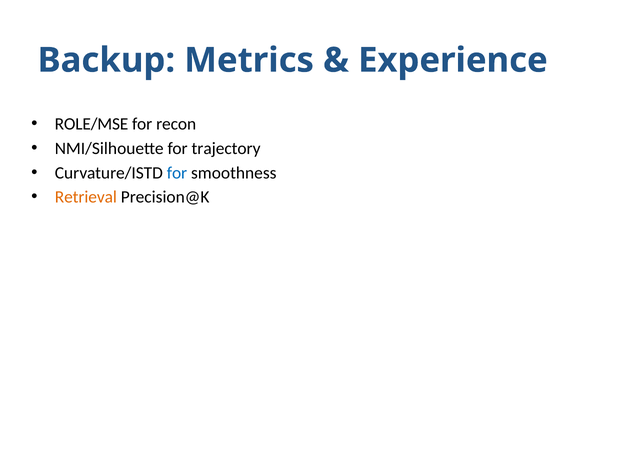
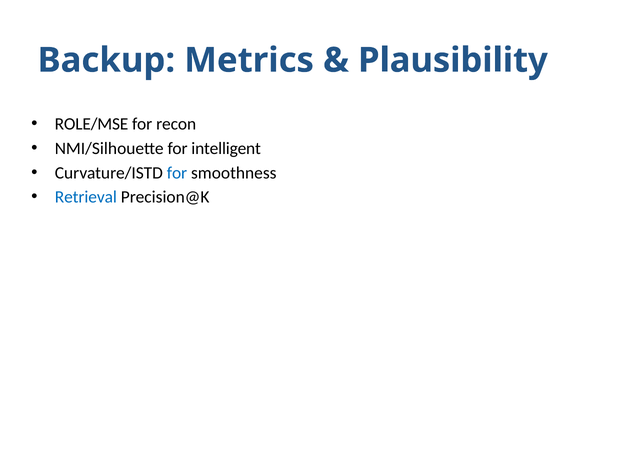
Experience: Experience -> Plausibility
trajectory: trajectory -> intelligent
Retrieval colour: orange -> blue
